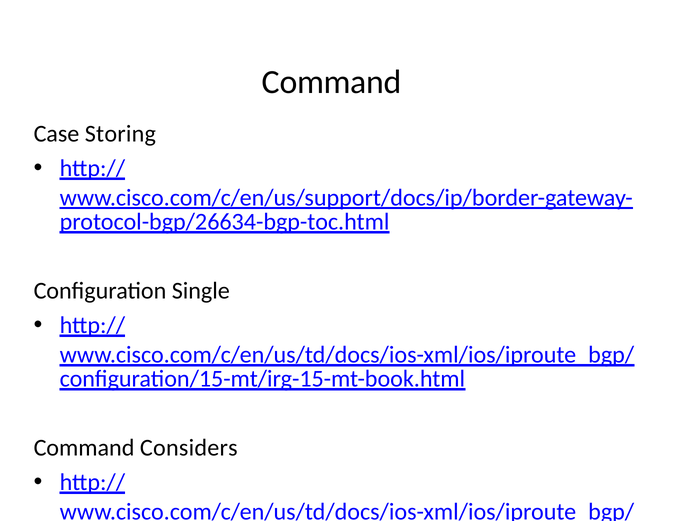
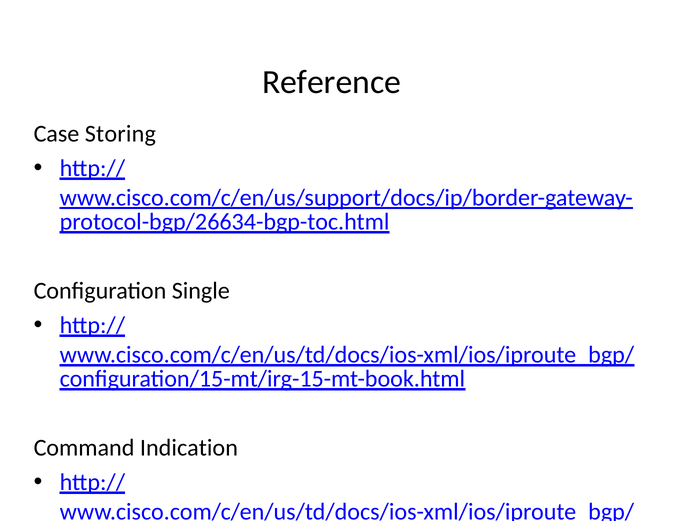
Command at (332, 82): Command -> Reference
Considers: Considers -> Indication
